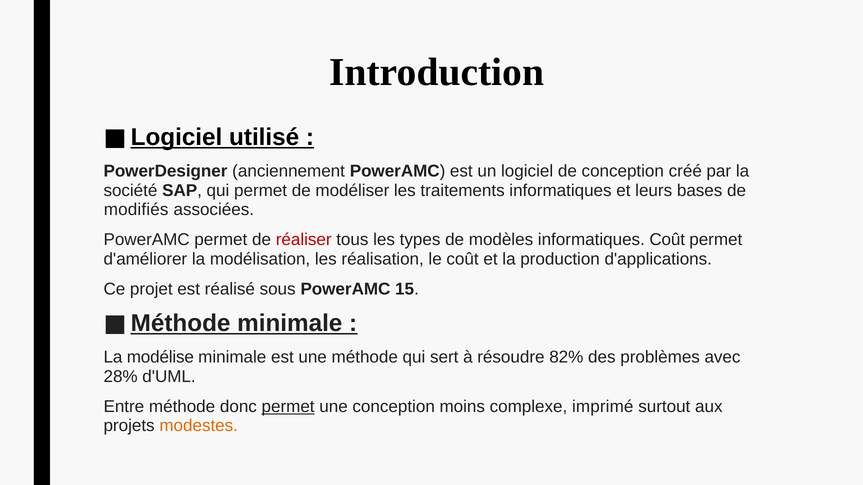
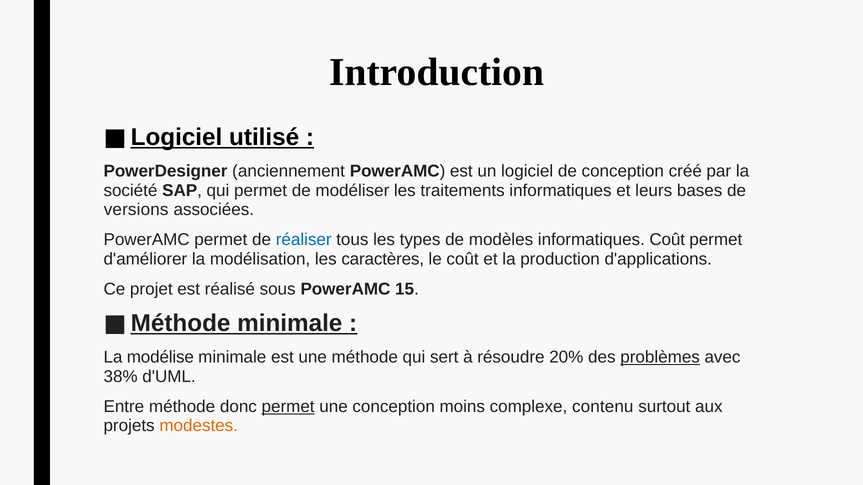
modifiés: modifiés -> versions
réaliser colour: red -> blue
réalisation: réalisation -> caractères
82%: 82% -> 20%
problèmes underline: none -> present
28%: 28% -> 38%
imprimé: imprimé -> contenu
